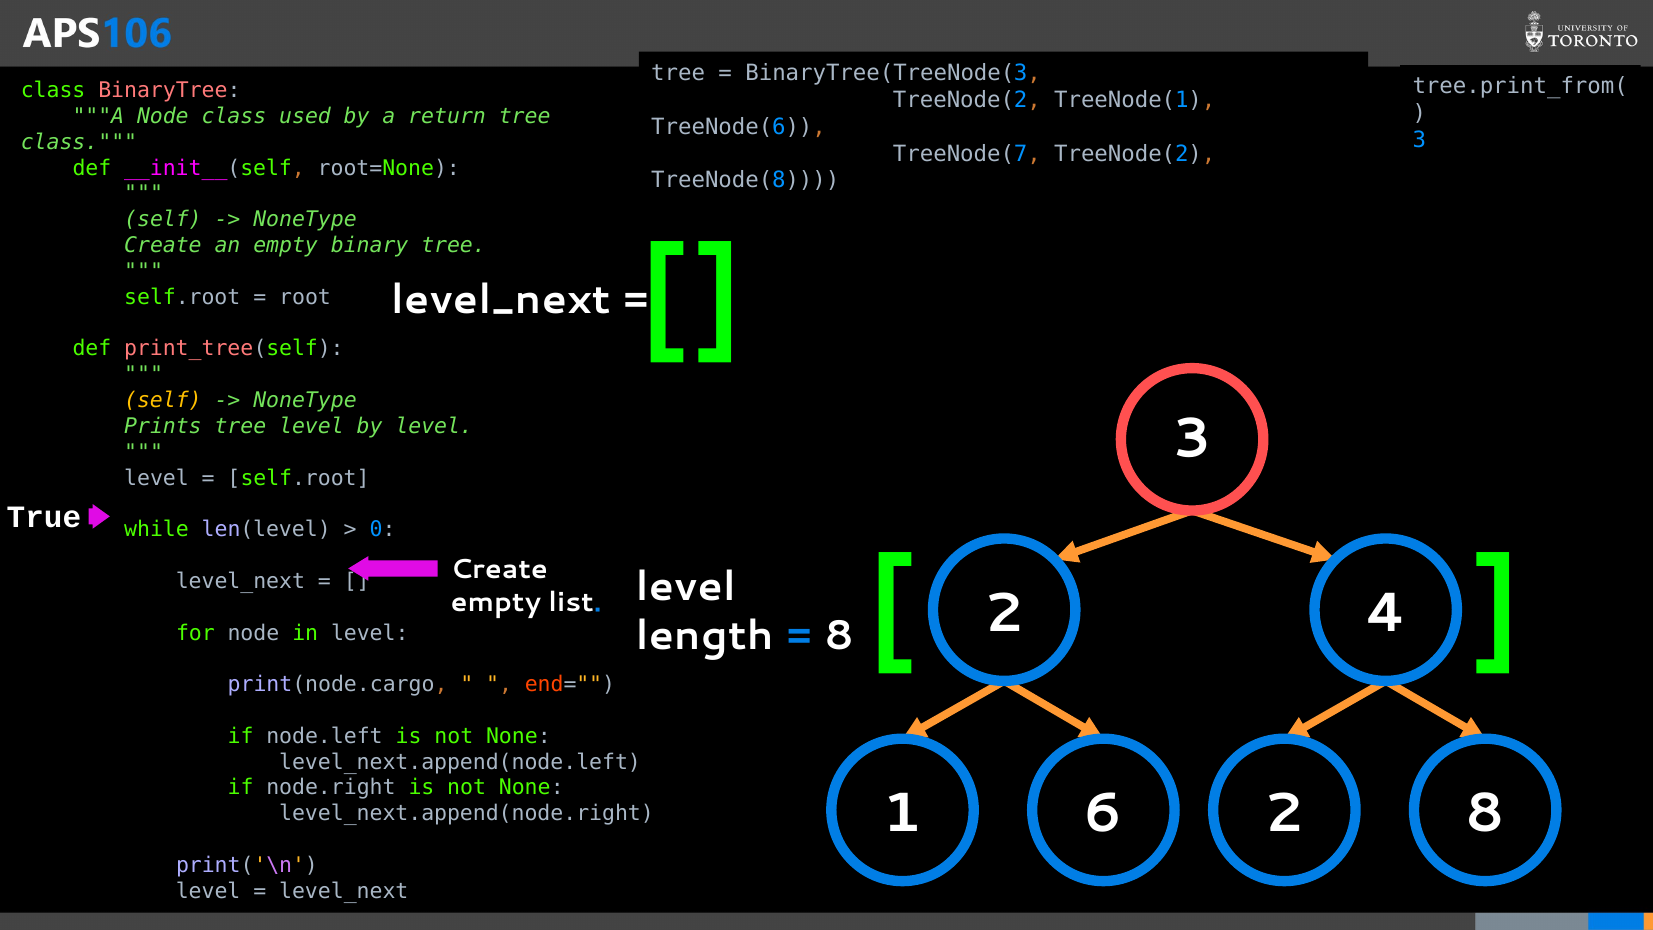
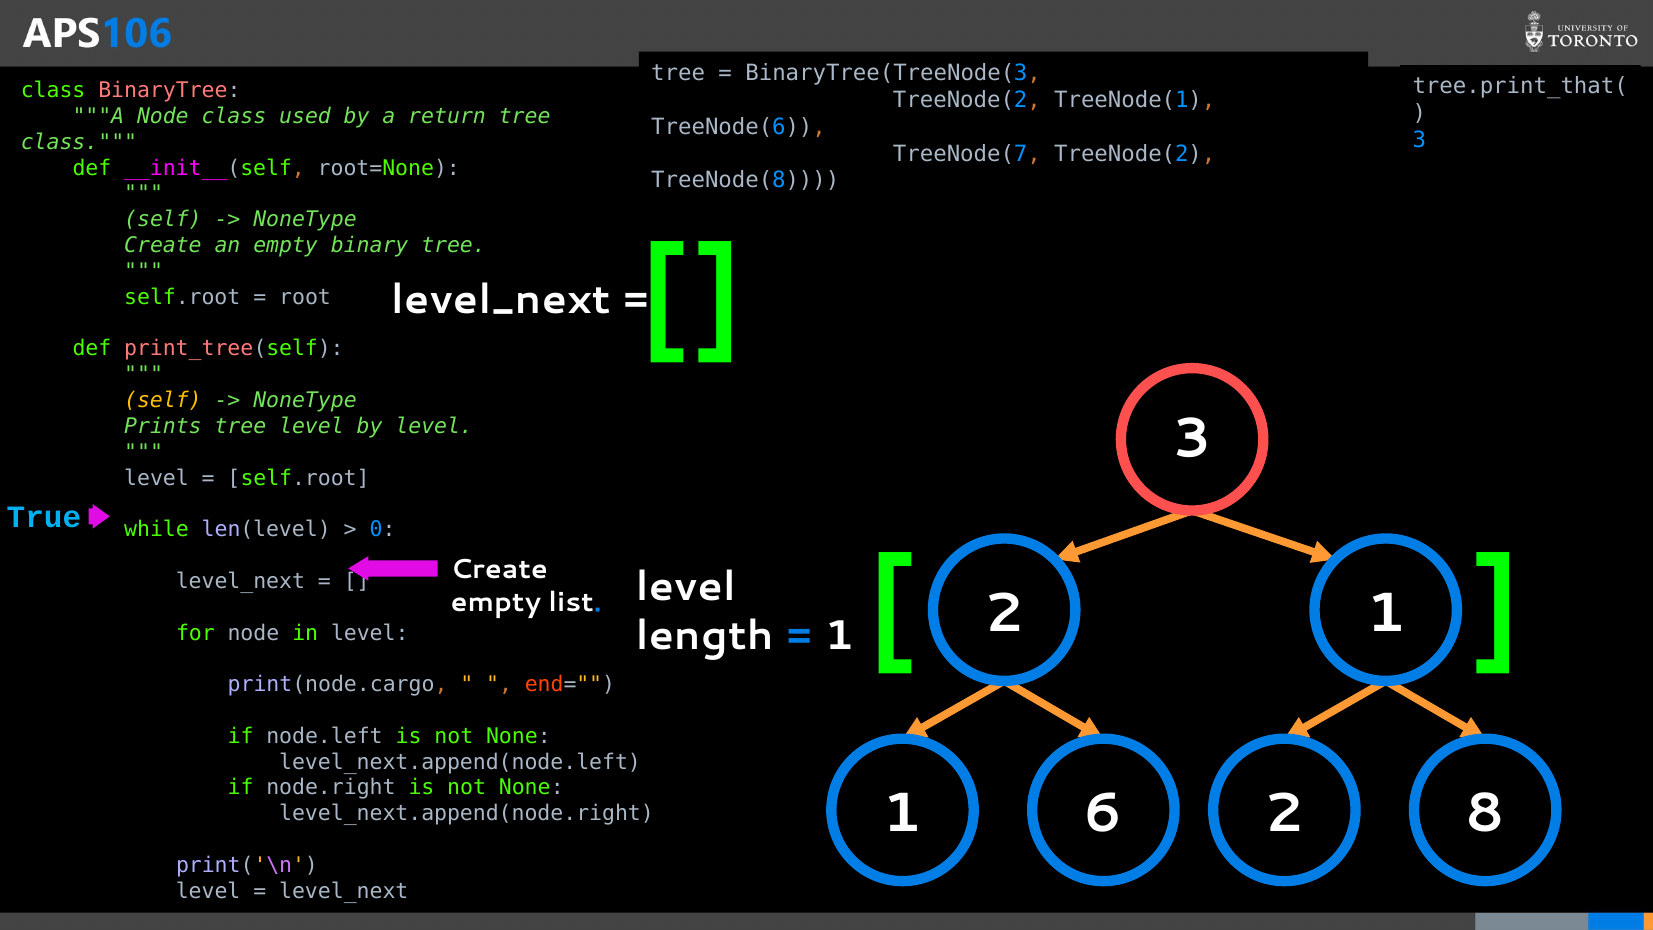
tree.print_from(: tree.print_from( -> tree.print_that(
True colour: white -> light blue
2 4: 4 -> 1
8 at (839, 636): 8 -> 1
